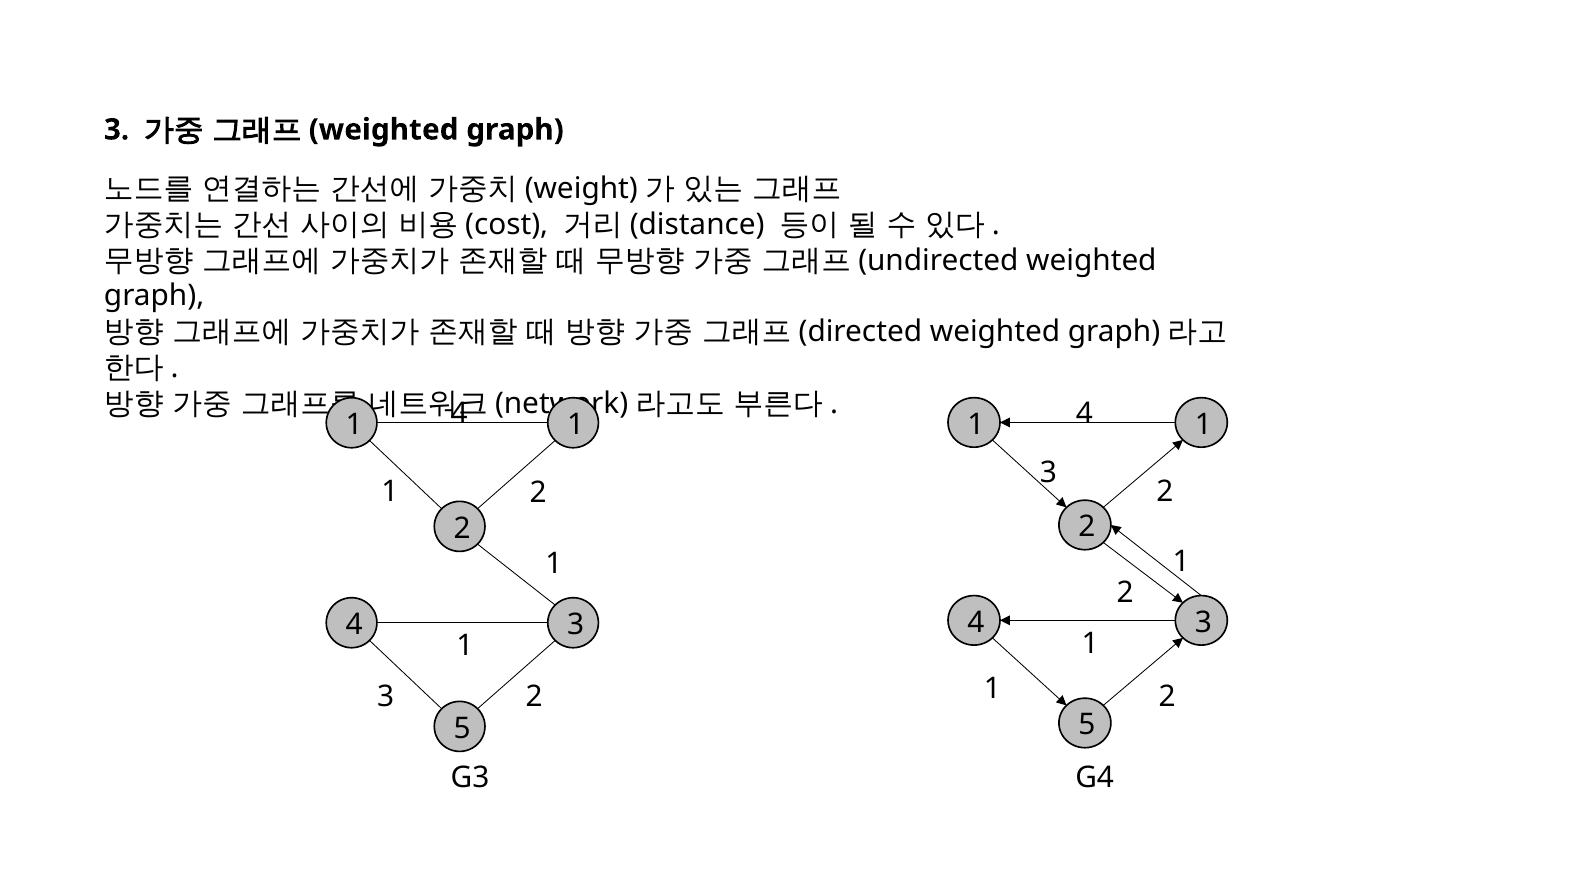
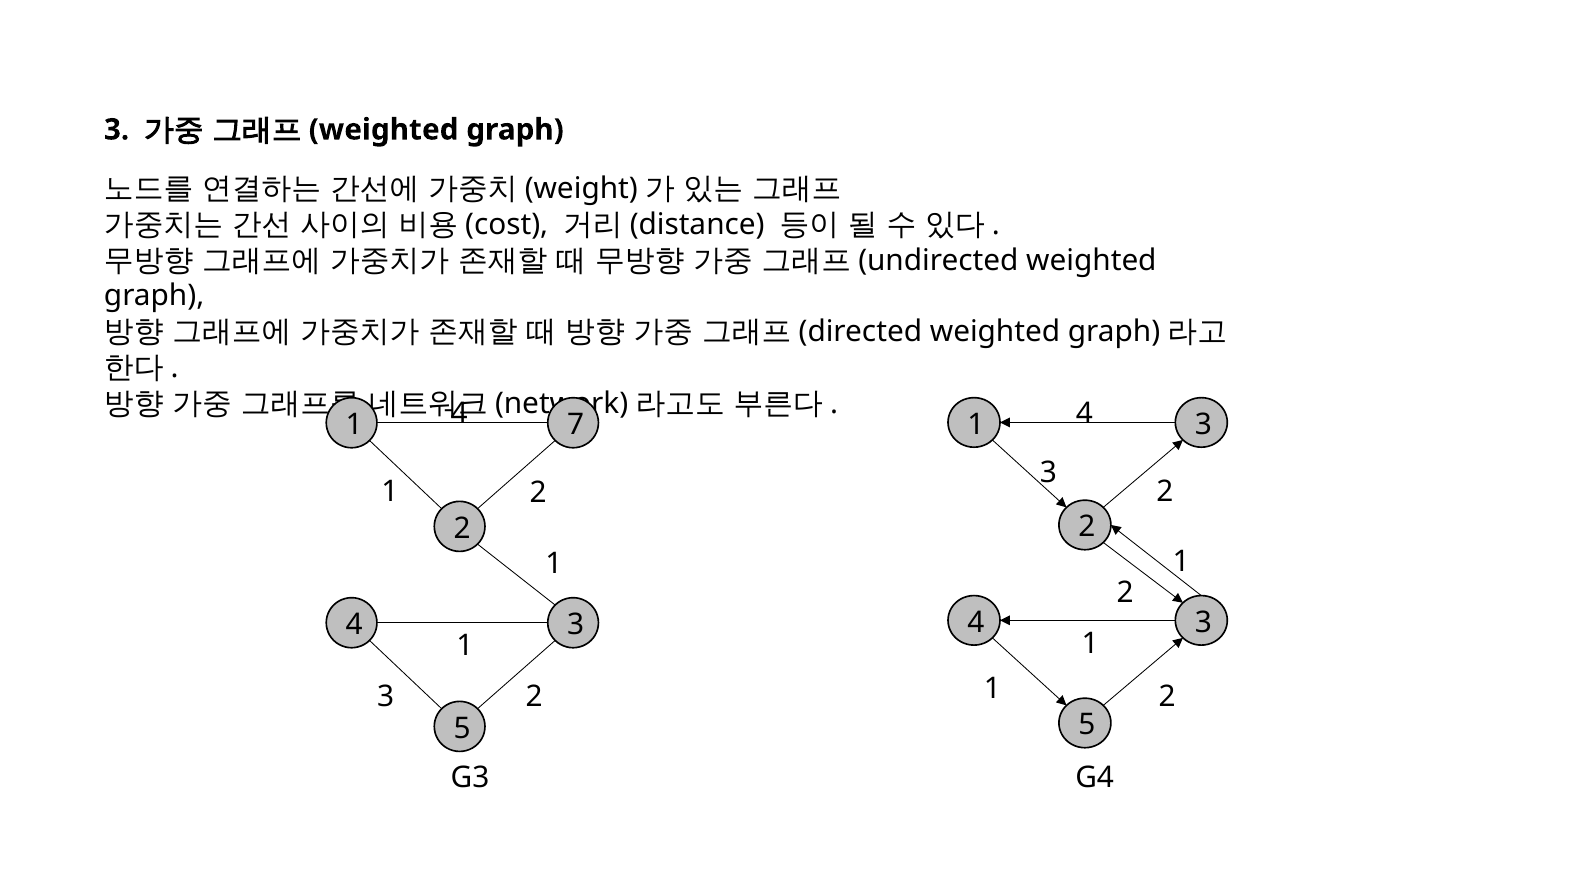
1 at (1203, 425): 1 -> 3
1 at (576, 425): 1 -> 7
